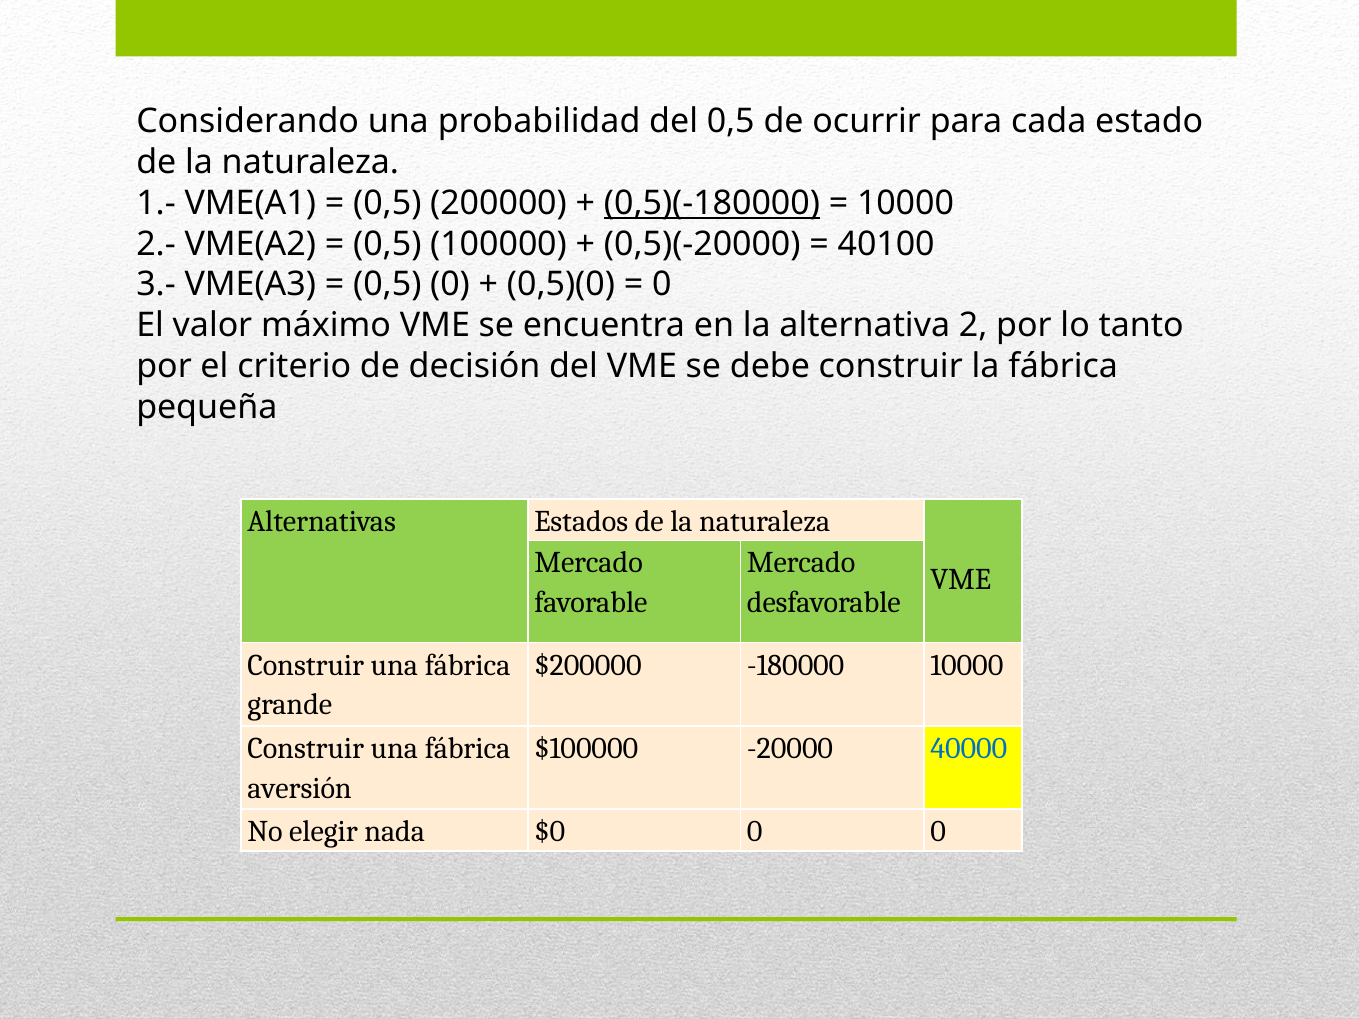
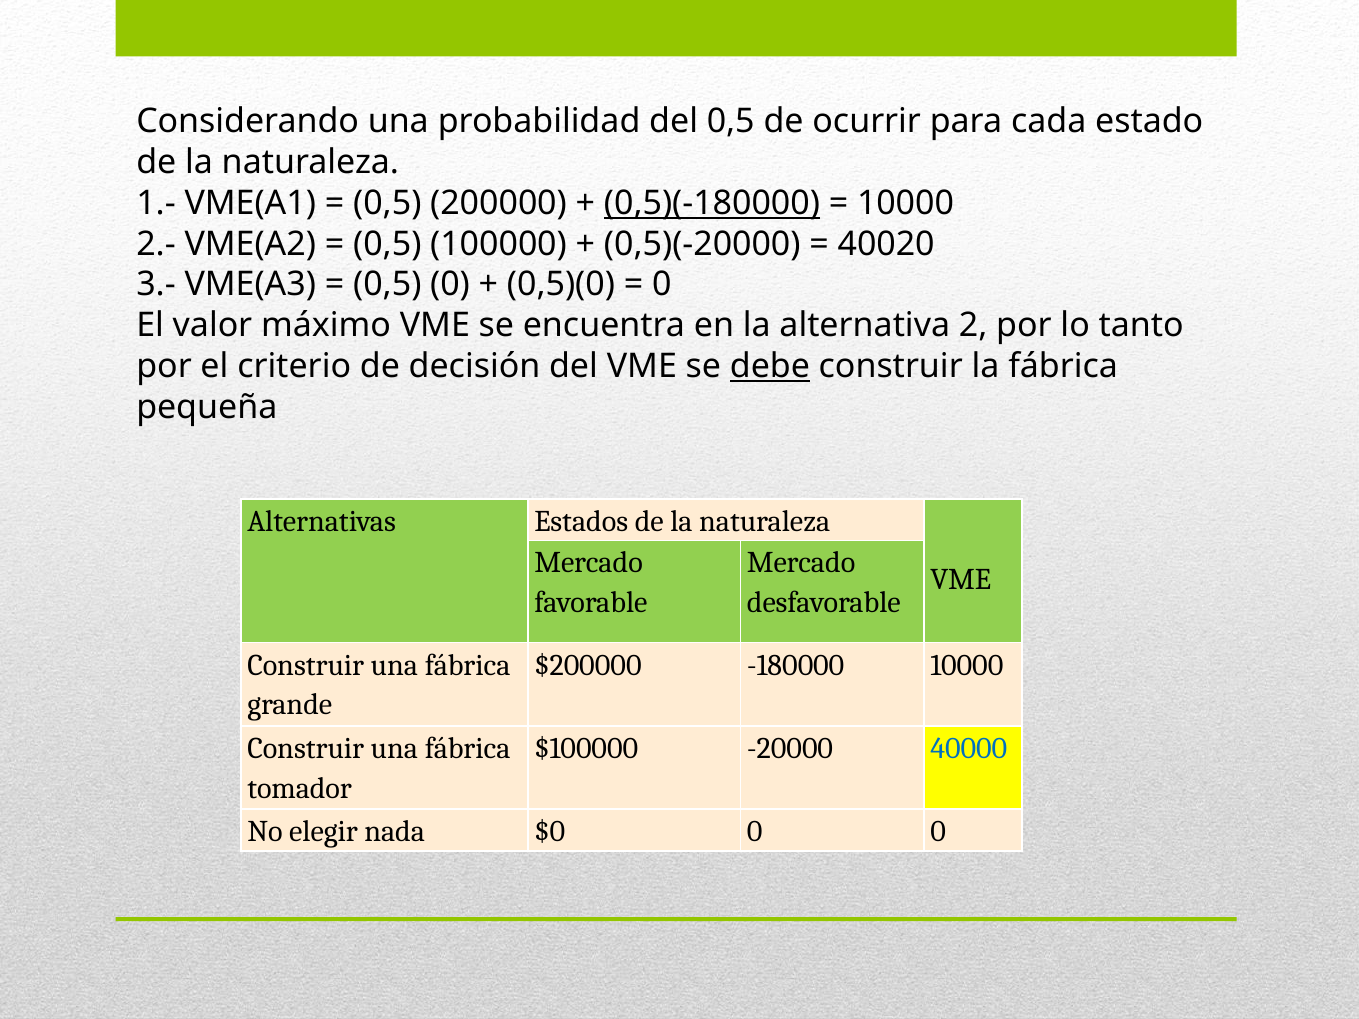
40100: 40100 -> 40020
debe underline: none -> present
aversión: aversión -> tomador
